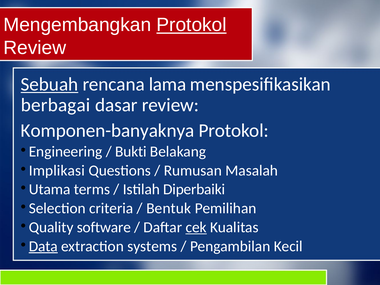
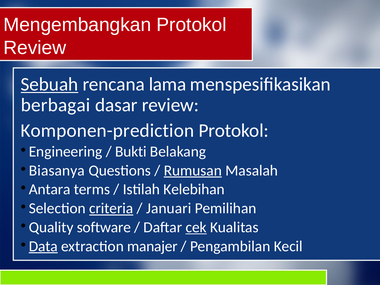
Protokol at (192, 25) underline: present -> none
Komponen-banyaknya: Komponen-banyaknya -> Komponen-prediction
Implikasi: Implikasi -> Biasanya
Rumusan underline: none -> present
Utama: Utama -> Antara
Diperbaiki: Diperbaiki -> Kelebihan
criteria underline: none -> present
Bentuk: Bentuk -> Januari
systems: systems -> manajer
